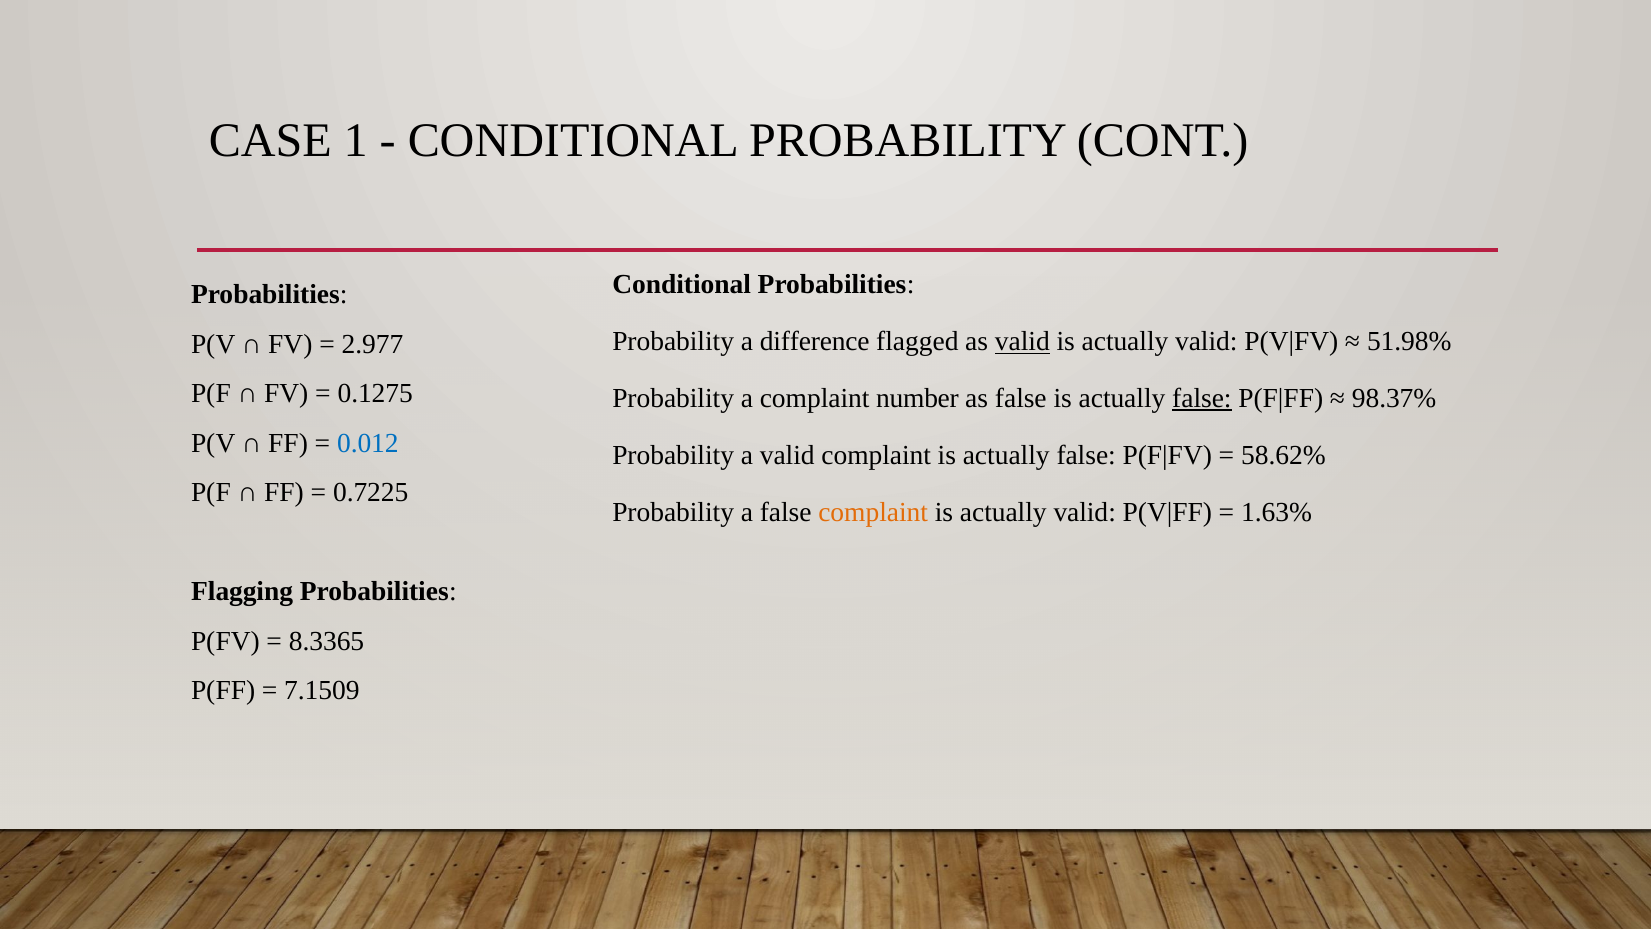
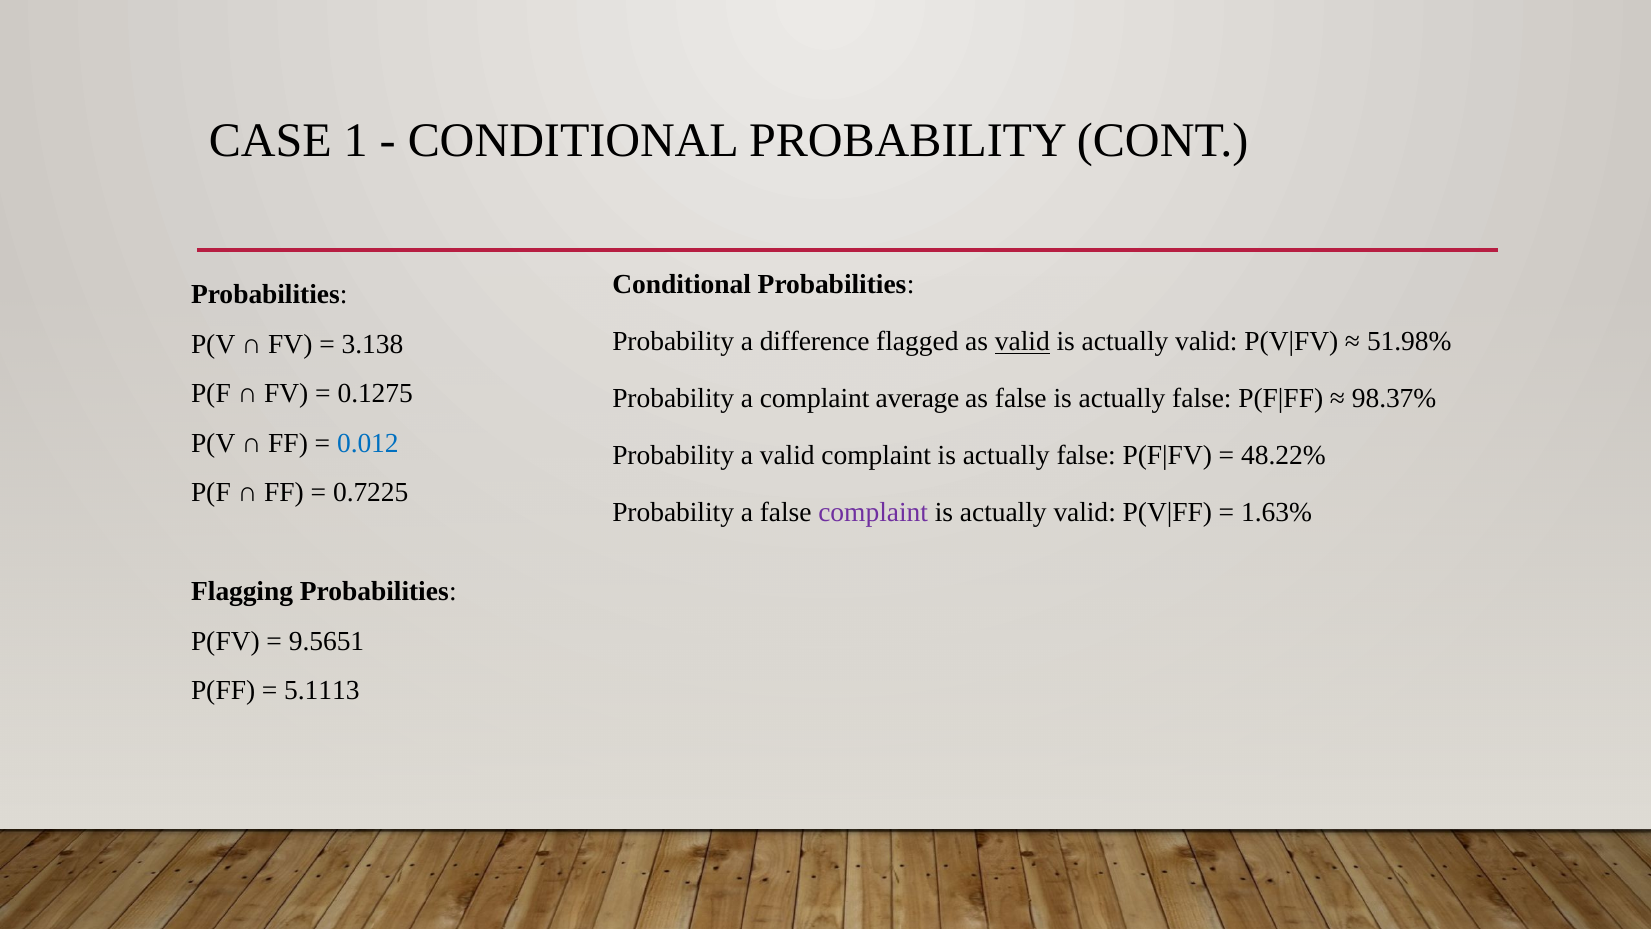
2.977: 2.977 -> 3.138
number: number -> average
false at (1202, 398) underline: present -> none
58.62%: 58.62% -> 48.22%
complaint at (873, 512) colour: orange -> purple
8.3365: 8.3365 -> 9.5651
7.1509: 7.1509 -> 5.1113
